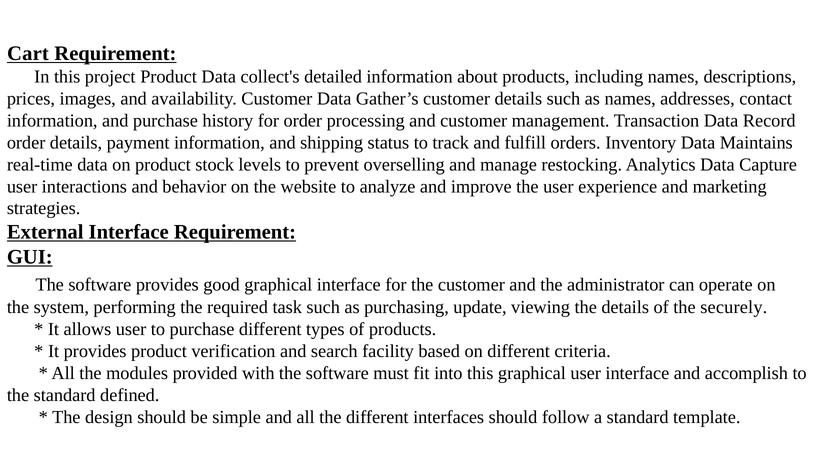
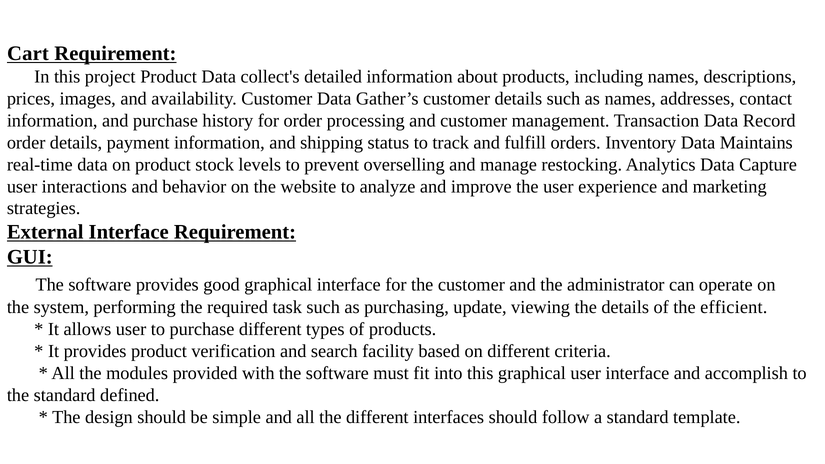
securely: securely -> efficient
